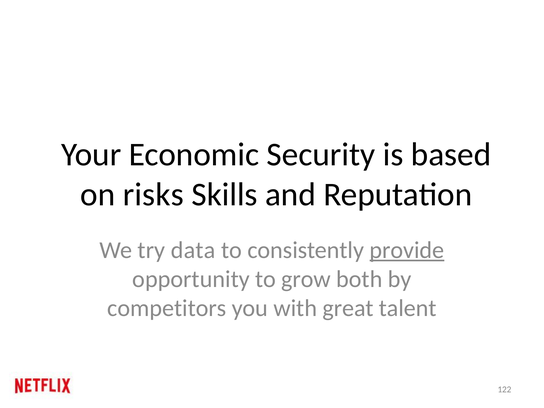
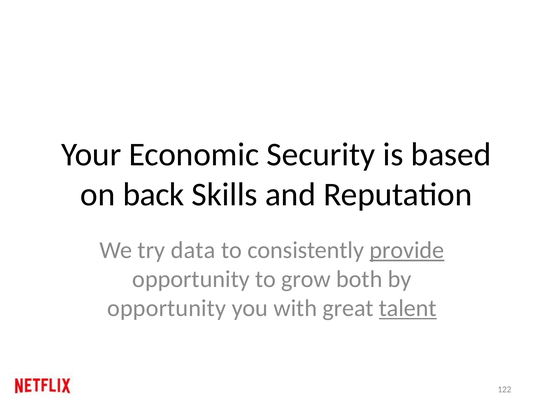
risks: risks -> back
competitors at (167, 308): competitors -> opportunity
talent underline: none -> present
